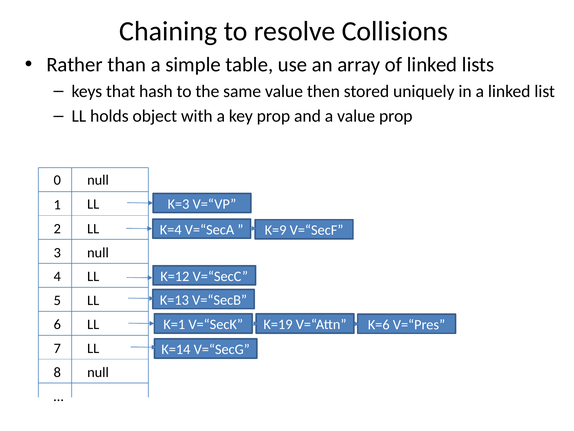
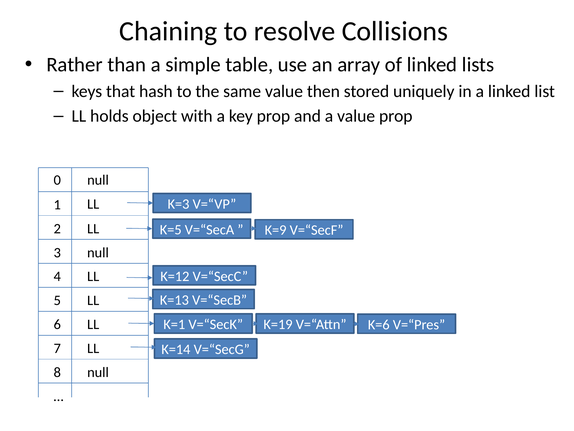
K=4: K=4 -> K=5
